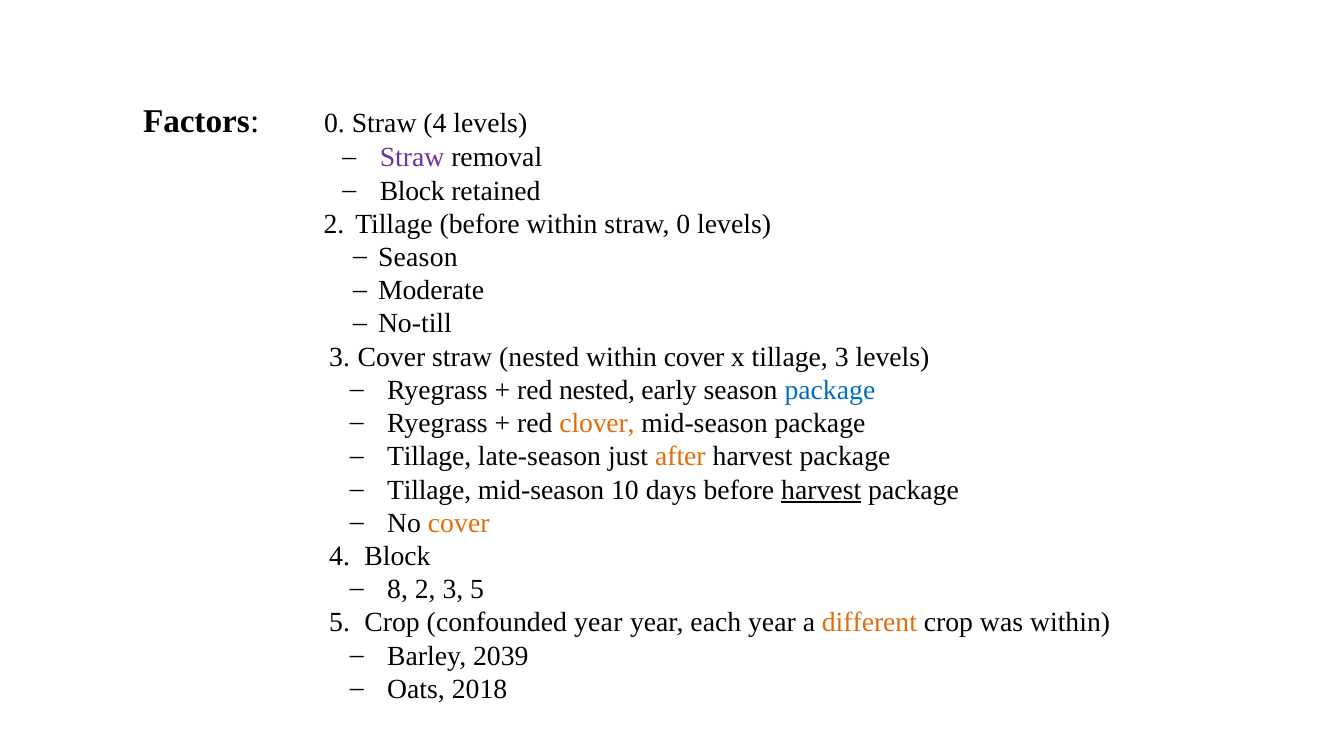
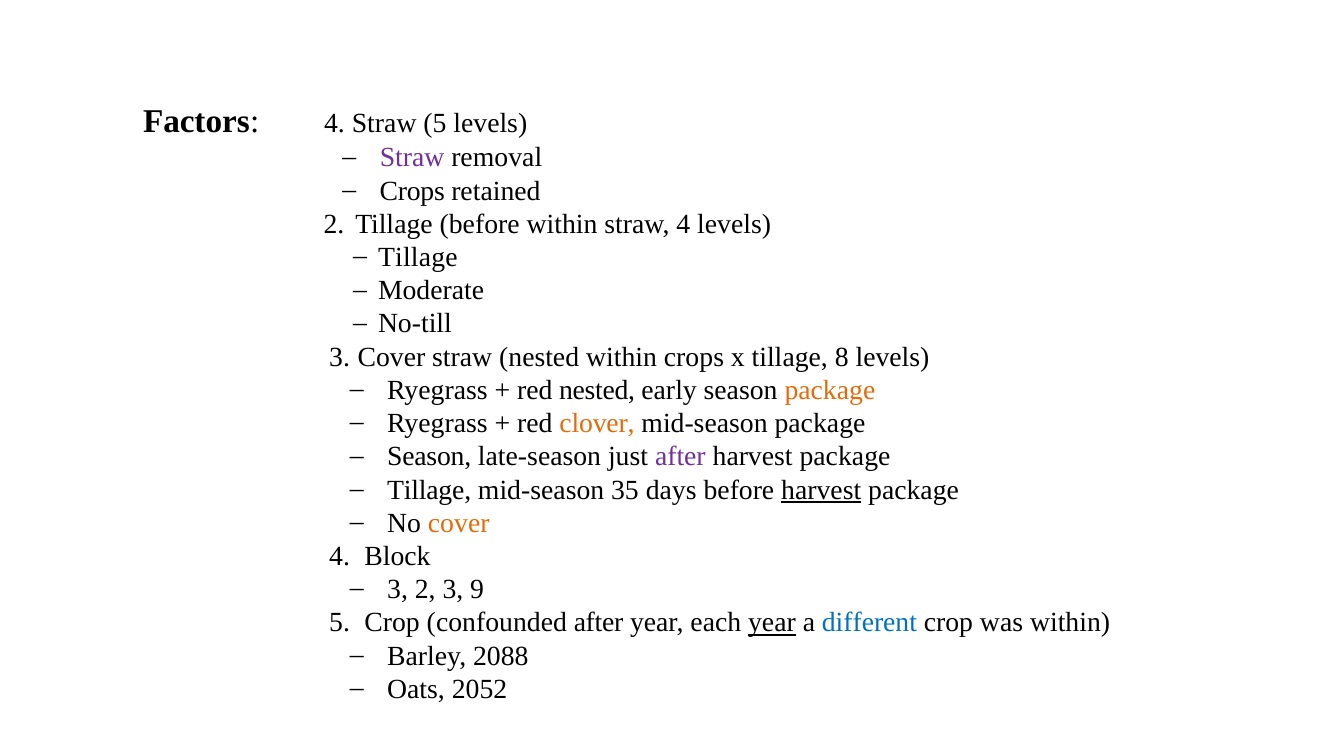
Factors 0: 0 -> 4
Straw 4: 4 -> 5
Block at (412, 191): Block -> Crops
straw 0: 0 -> 4
Season at (418, 258): Season -> Tillage
within cover: cover -> crops
tillage 3: 3 -> 8
package at (830, 391) colour: blue -> orange
Tillage at (429, 457): Tillage -> Season
after at (680, 457) colour: orange -> purple
10: 10 -> 35
8 at (398, 590): 8 -> 3
3 5: 5 -> 9
confounded year: year -> after
year at (772, 623) underline: none -> present
different colour: orange -> blue
2039: 2039 -> 2088
2018: 2018 -> 2052
